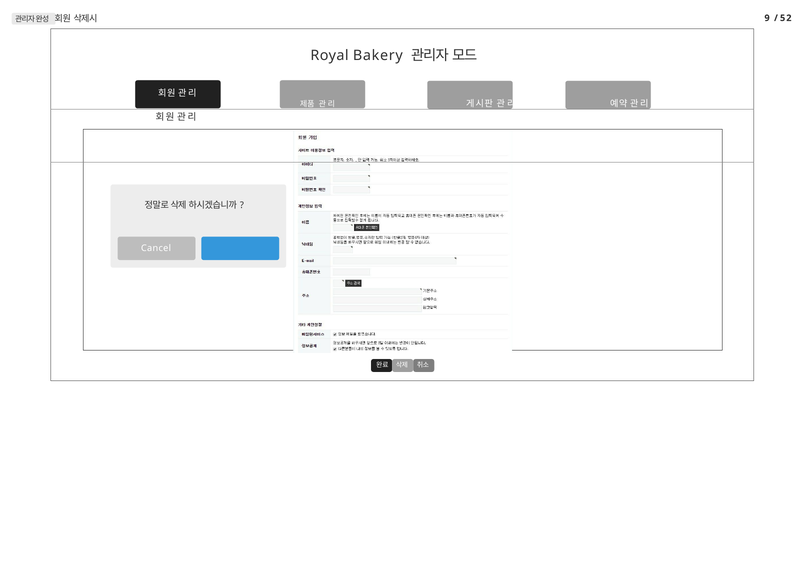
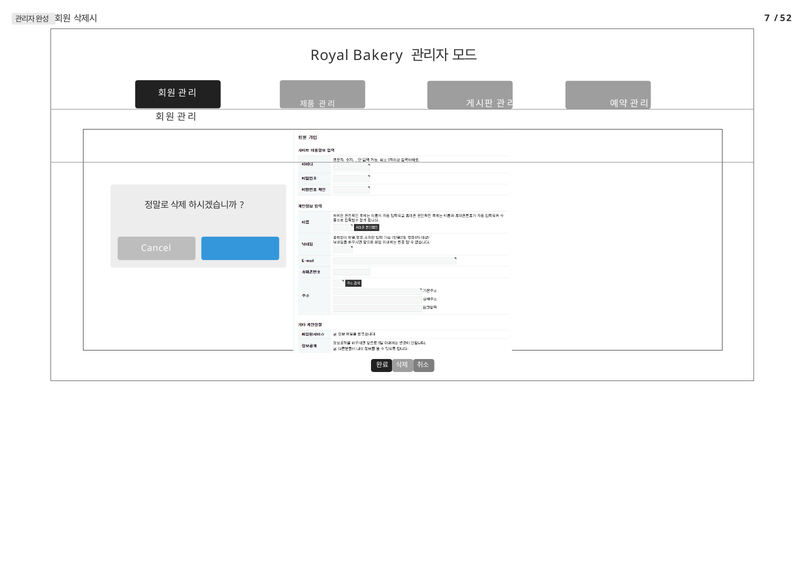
9: 9 -> 7
